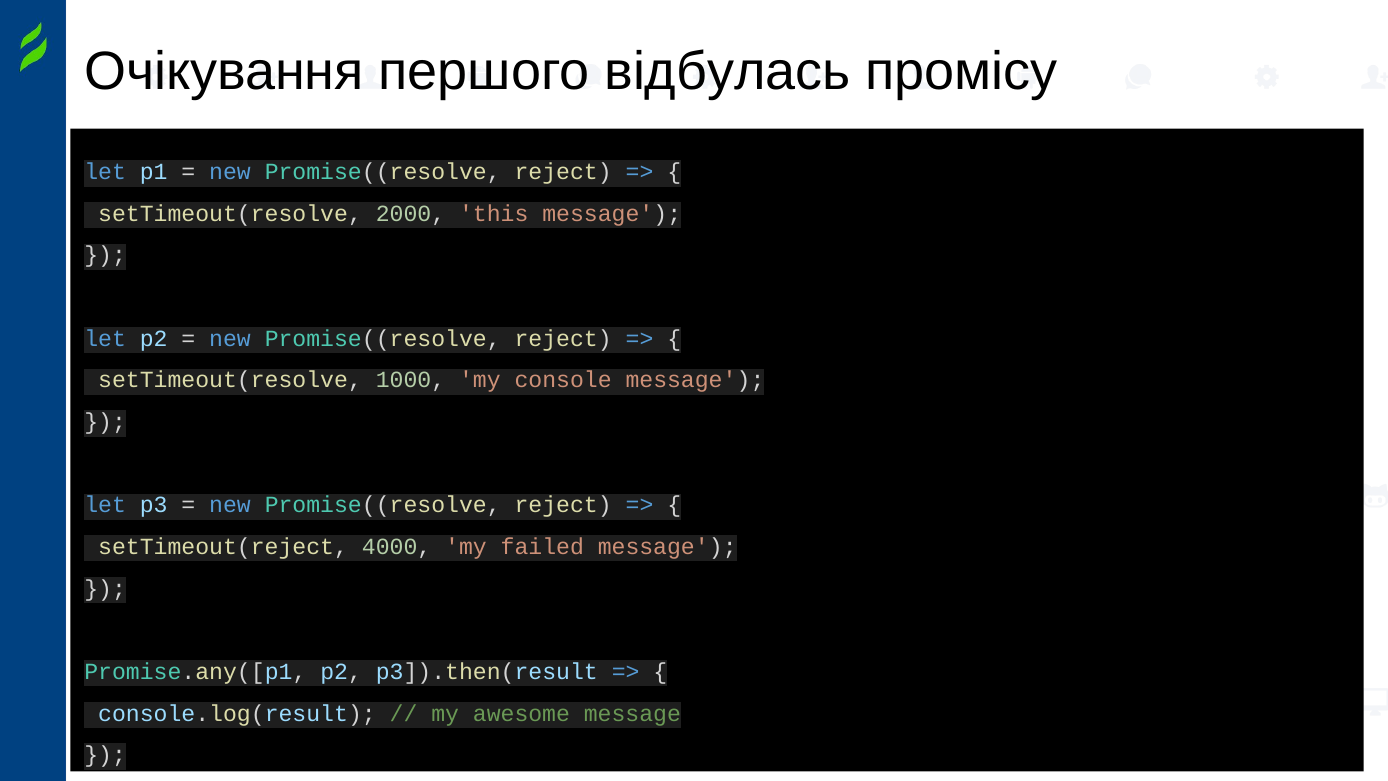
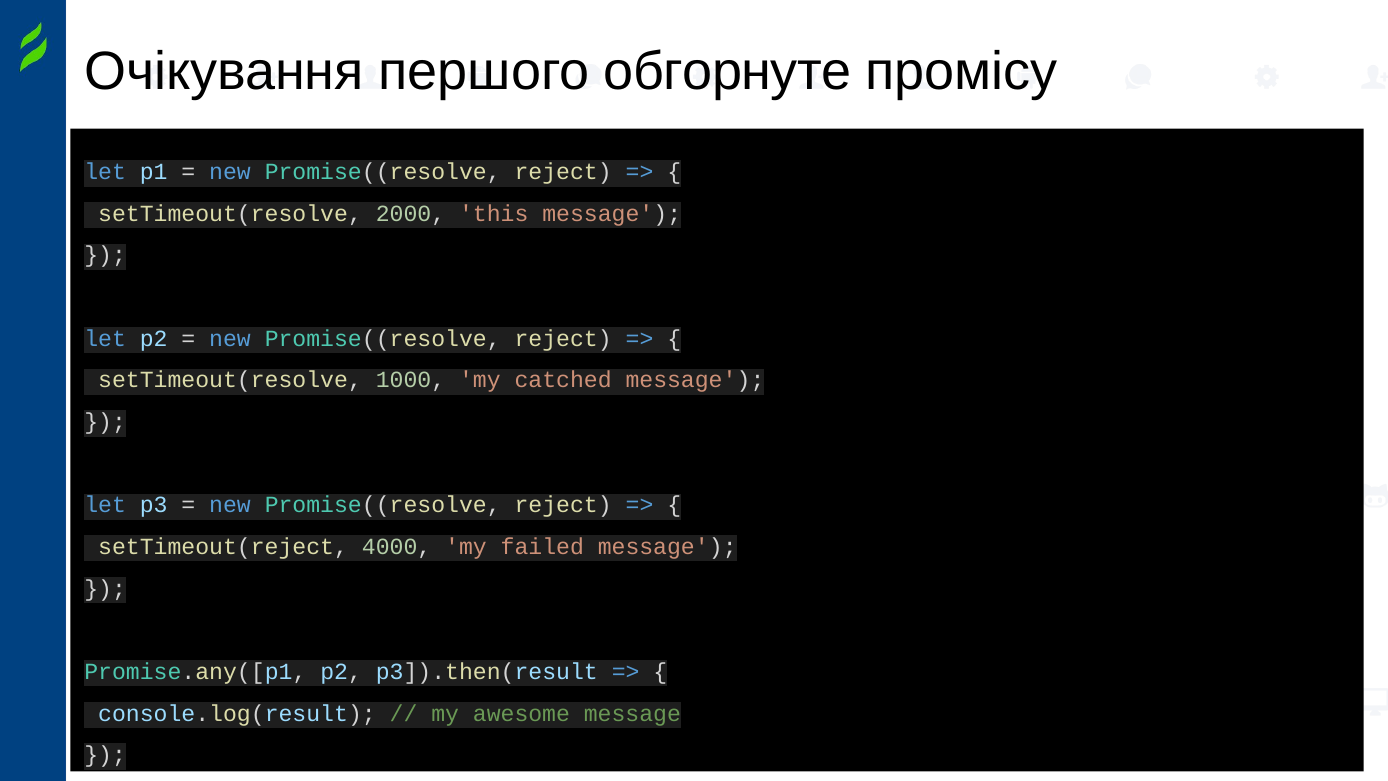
відбулась: відбулась -> обгорнуте
console: console -> catched
